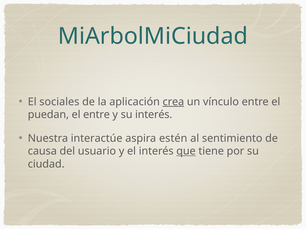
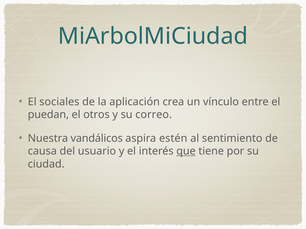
crea underline: present -> none
el entre: entre -> otros
su interés: interés -> correo
interactúe: interactúe -> vandálicos
